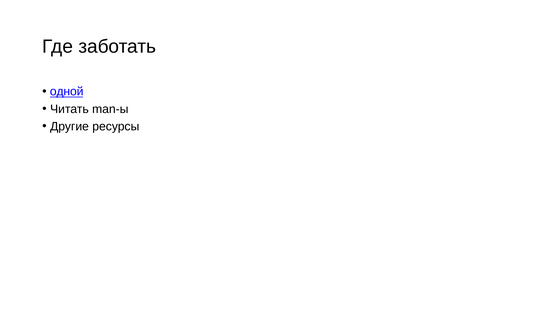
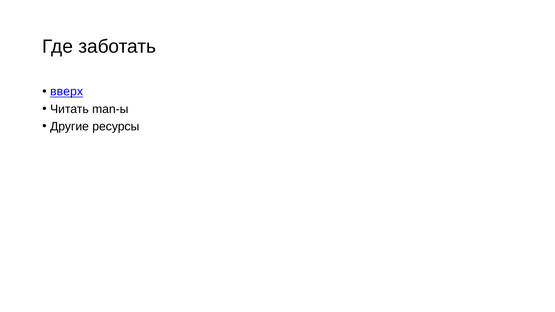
одной: одной -> вверх
